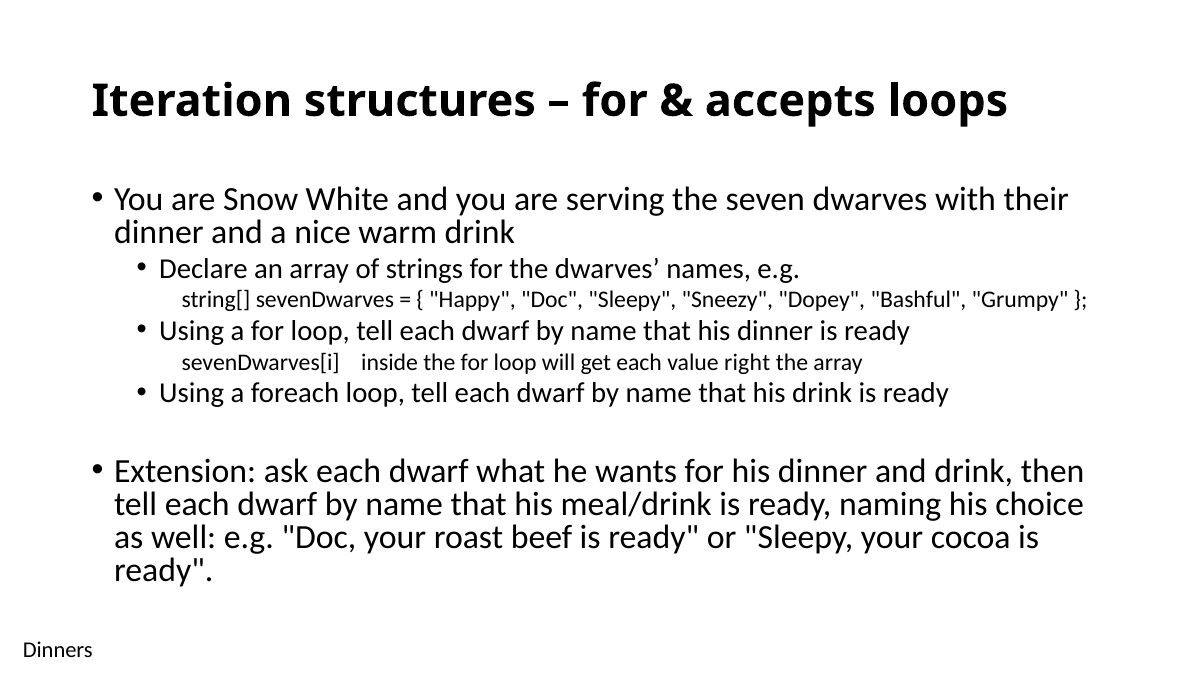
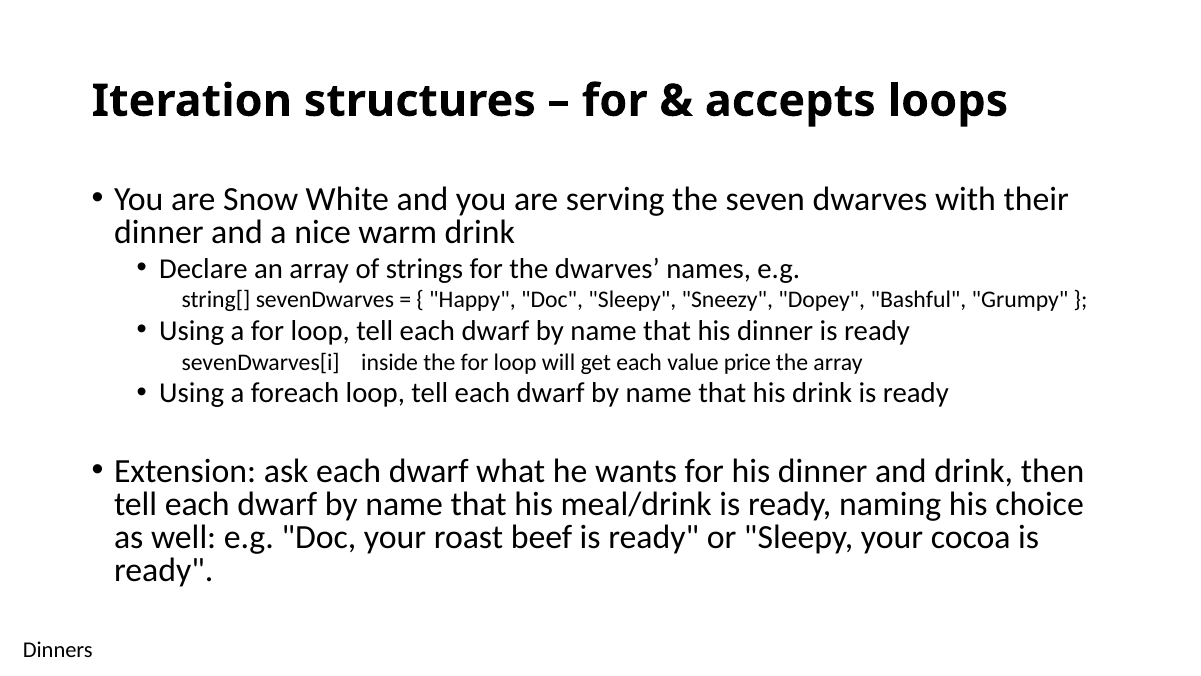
right: right -> price
